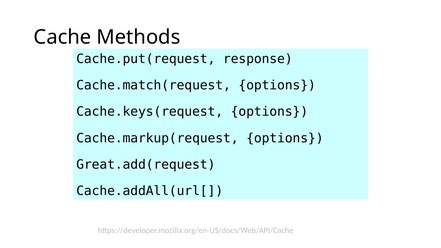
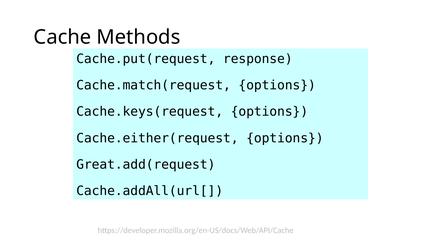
Cache.markup(request: Cache.markup(request -> Cache.either(request
